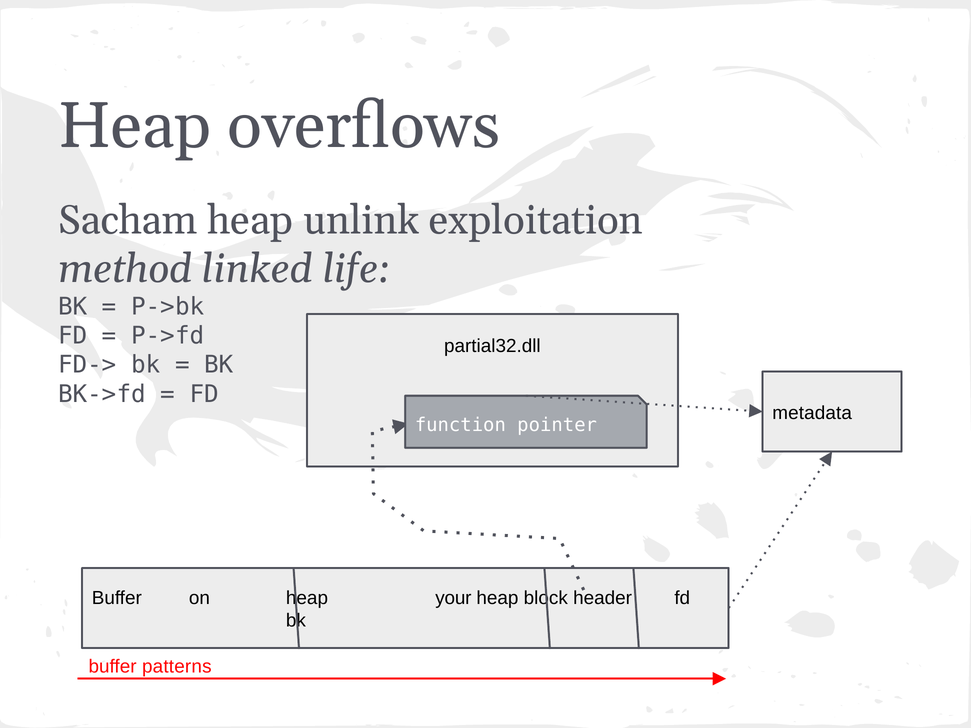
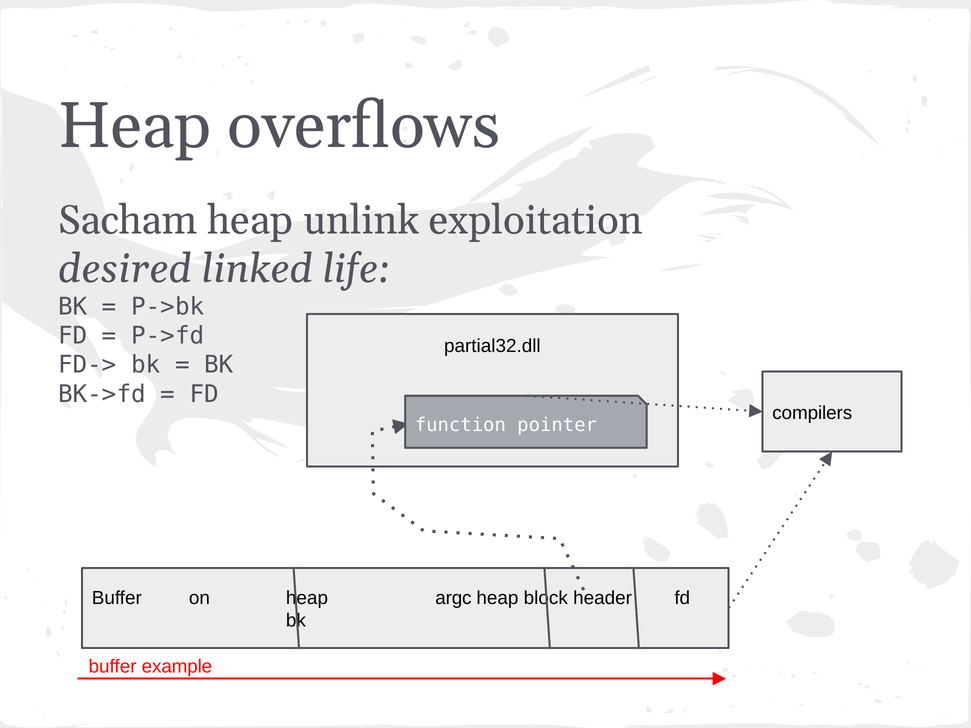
method: method -> desired
metadata: metadata -> compilers
your: your -> argc
patterns: patterns -> example
